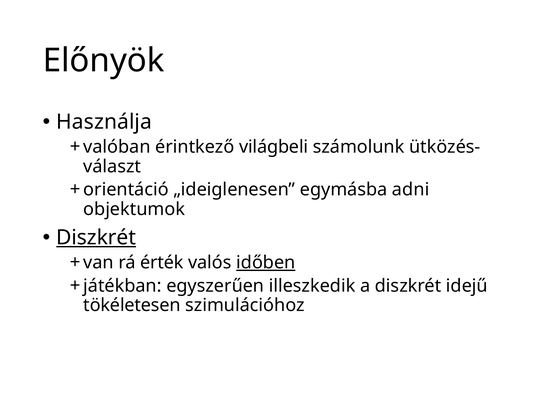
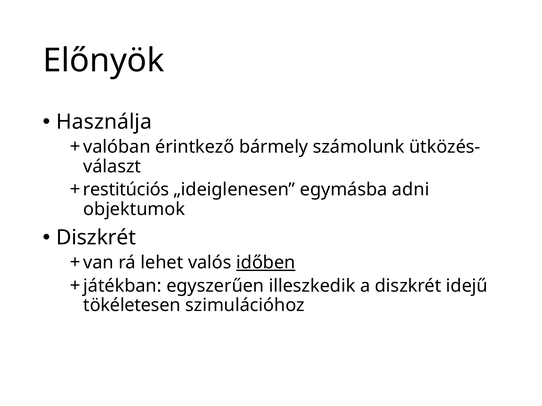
világbeli: világbeli -> bármely
orientáció: orientáció -> restitúciós
Diszkrét at (96, 238) underline: present -> none
érték: érték -> lehet
